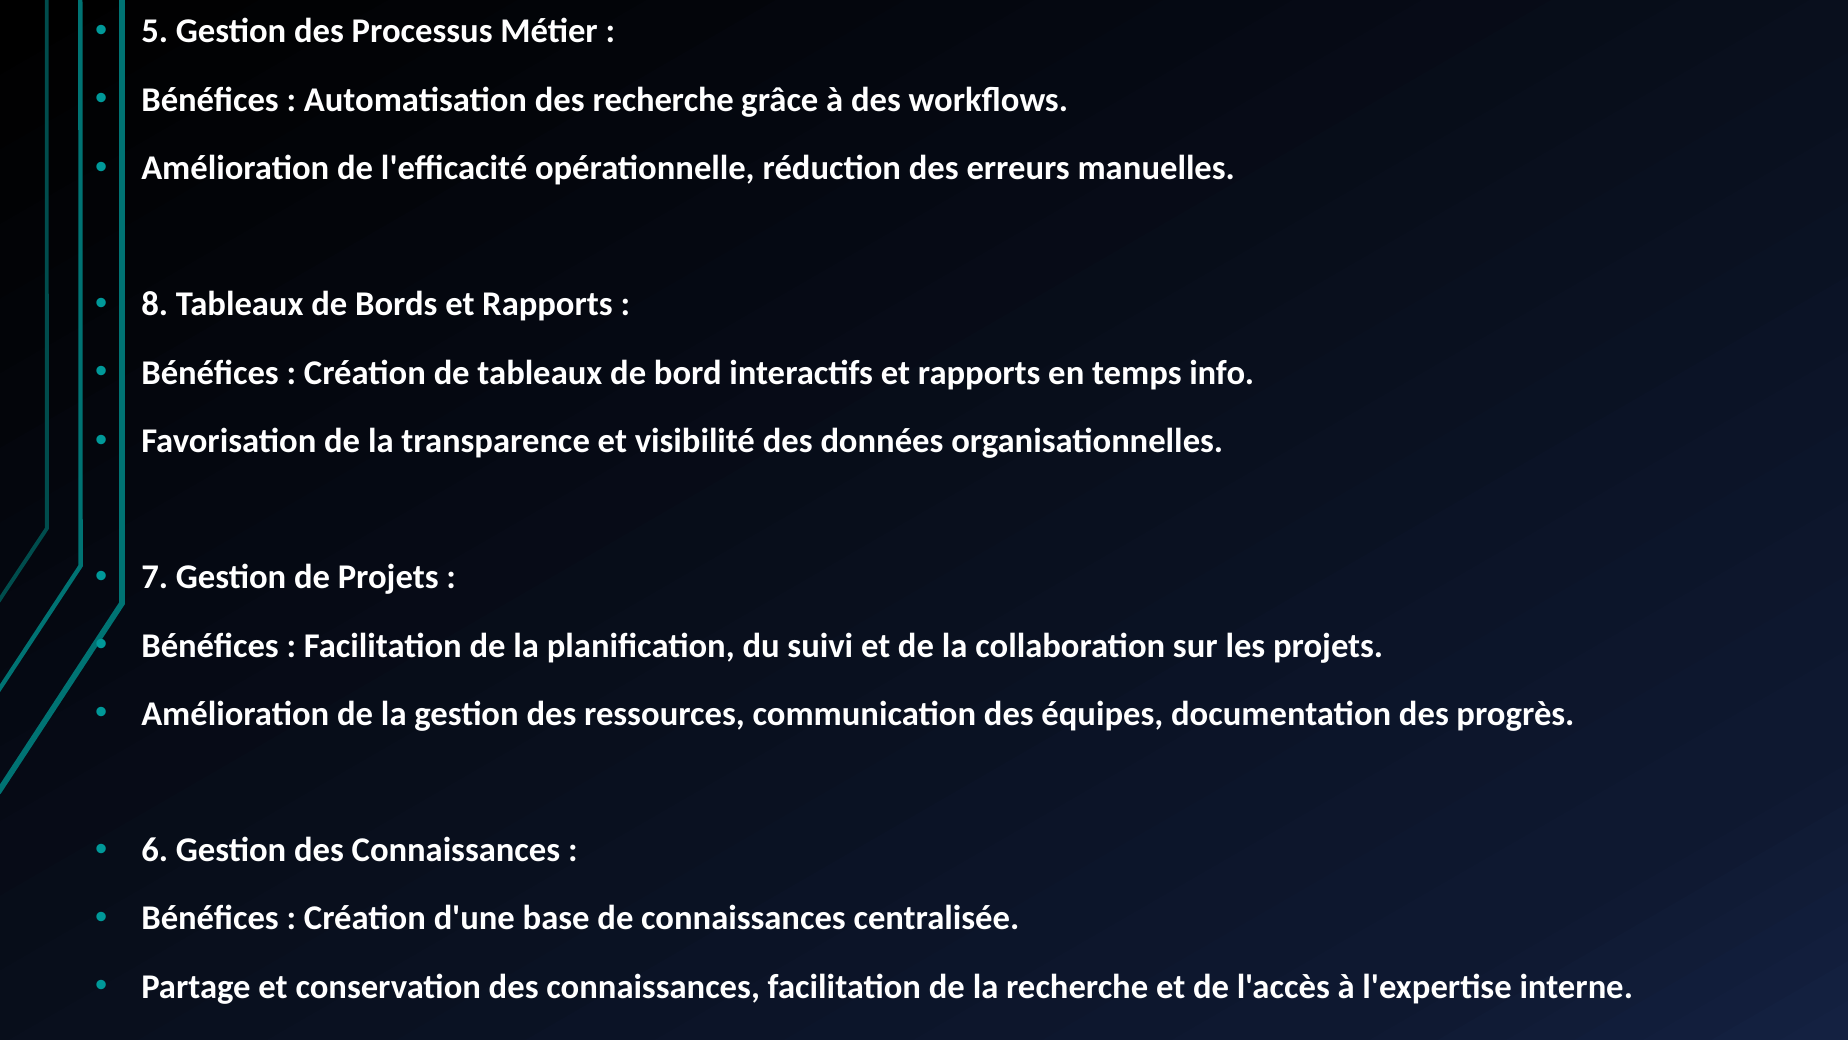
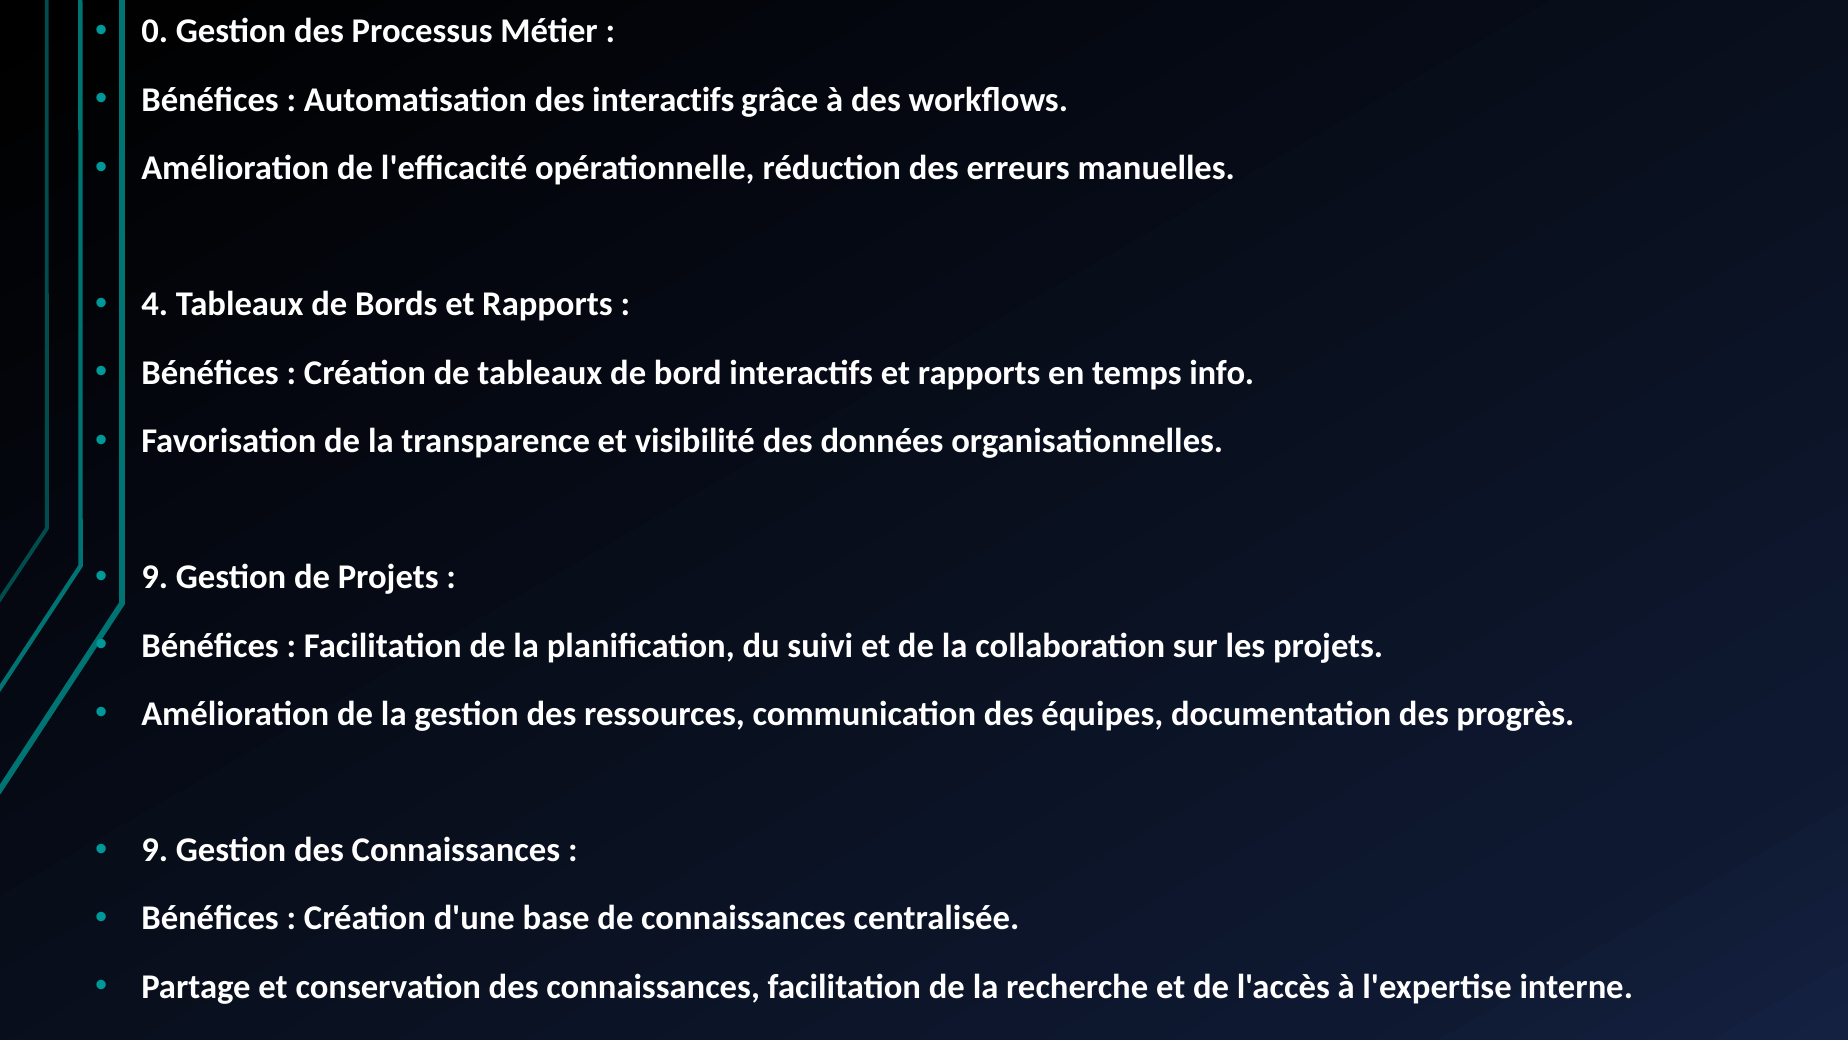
5: 5 -> 0
des recherche: recherche -> interactifs
8: 8 -> 4
7 at (155, 577): 7 -> 9
6 at (155, 850): 6 -> 9
